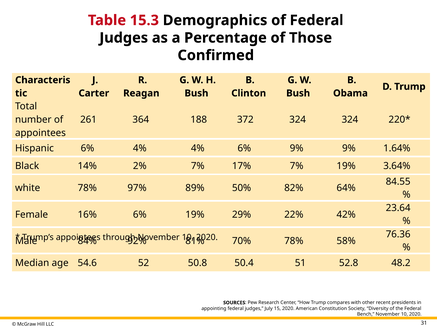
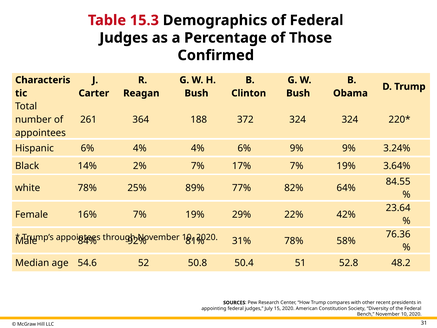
1.64%: 1.64% -> 3.24%
97%: 97% -> 25%
50%: 50% -> 77%
16% 6%: 6% -> 7%
70%: 70% -> 31%
